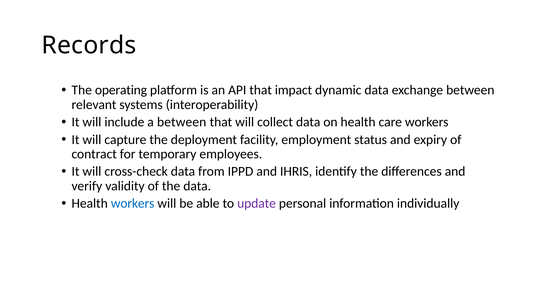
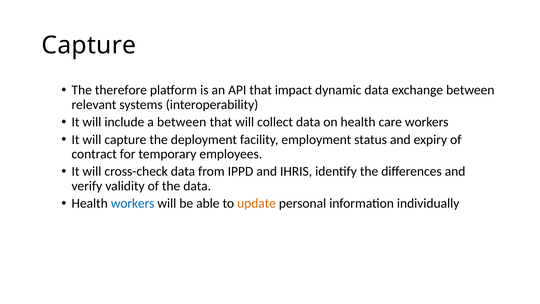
Records at (89, 45): Records -> Capture
operating: operating -> therefore
update colour: purple -> orange
